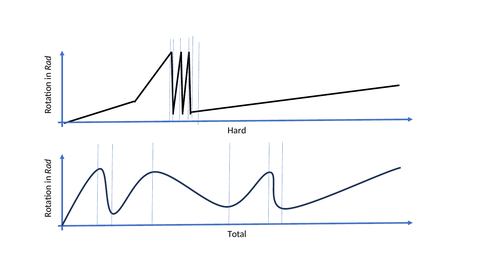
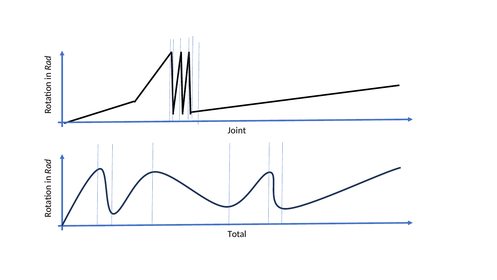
Hard: Hard -> Joint
